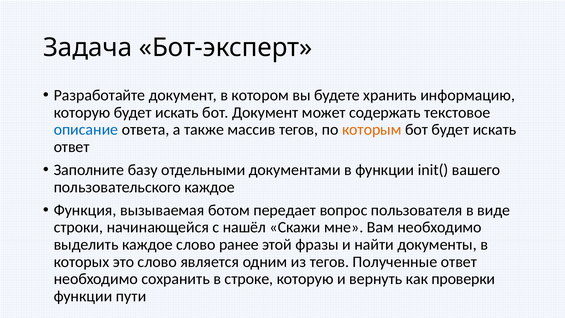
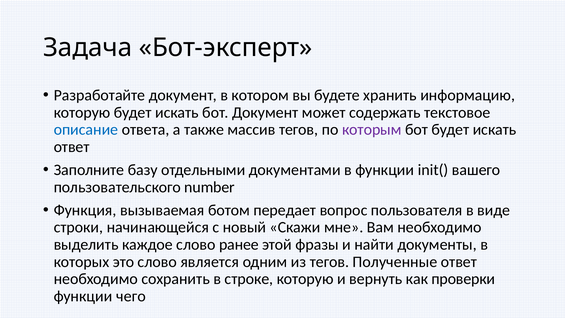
которым colour: orange -> purple
пользовательского каждое: каждое -> number
нашёл: нашёл -> новый
пути: пути -> чего
